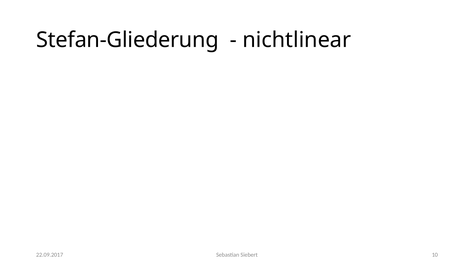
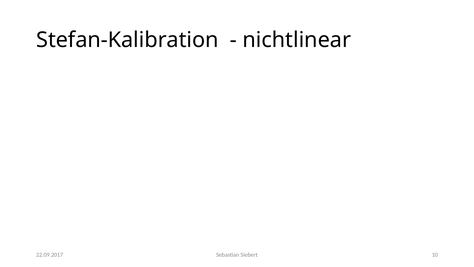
Stefan-Gliederung: Stefan-Gliederung -> Stefan-Kalibration
